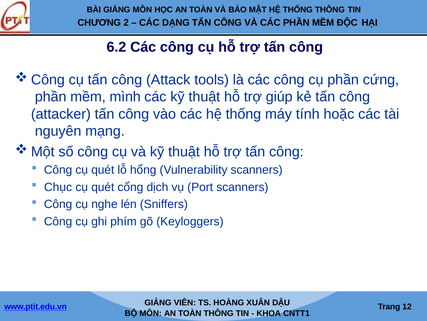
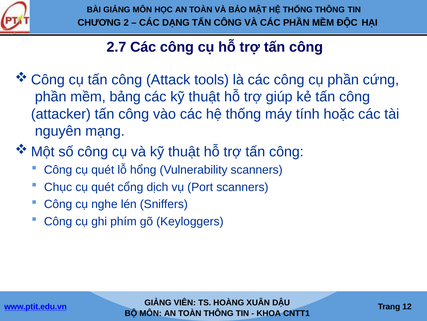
6.2: 6.2 -> 2.7
mình: mình -> bảng
